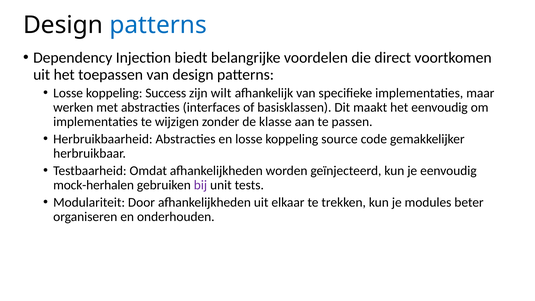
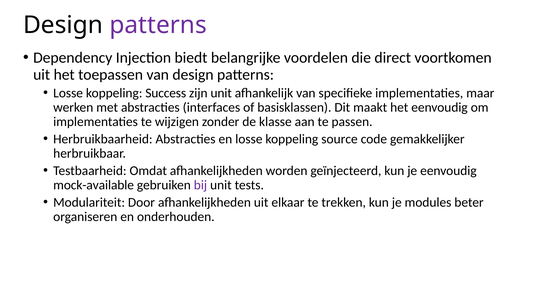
patterns at (158, 25) colour: blue -> purple
zijn wilt: wilt -> unit
mock-herhalen: mock-herhalen -> mock-available
